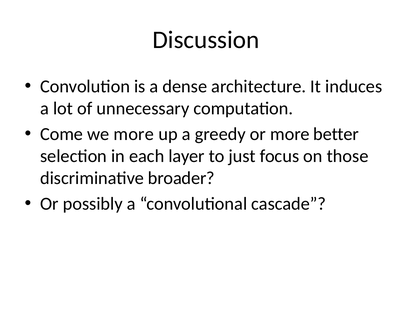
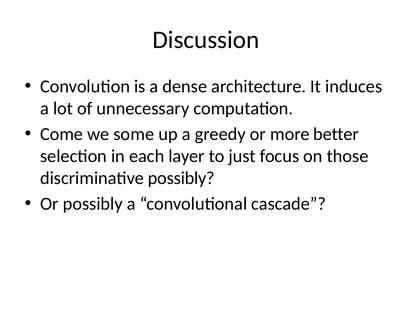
we more: more -> some
discriminative broader: broader -> possibly
